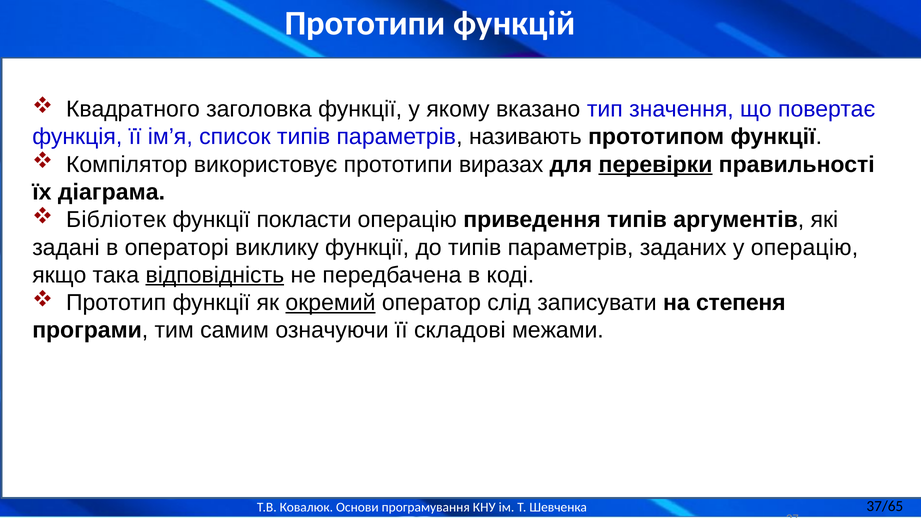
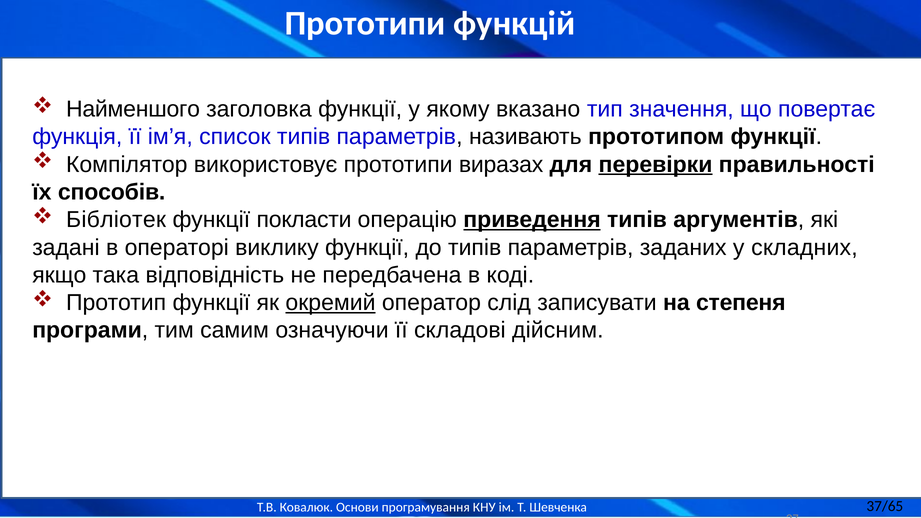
Квадратного: Квадратного -> Найменшого
діаграма: діаграма -> способів
приведення underline: none -> present
у операцію: операцію -> складних
відповідність underline: present -> none
межами: межами -> дійсним
